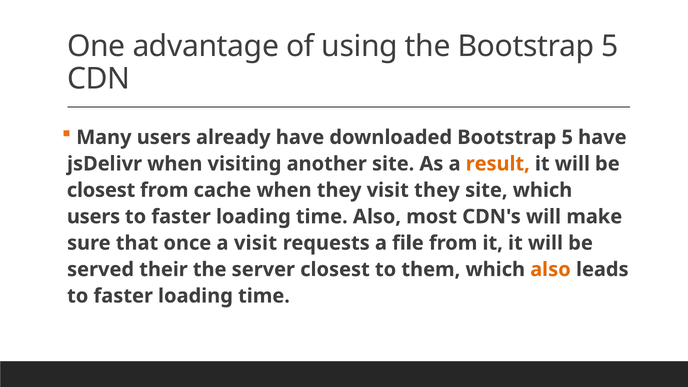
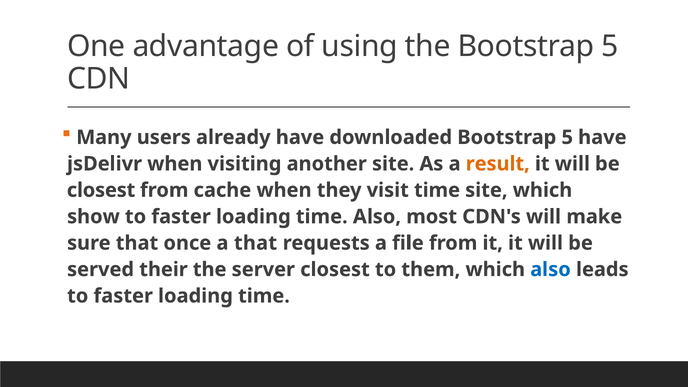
visit they: they -> time
users at (94, 217): users -> show
a visit: visit -> that
also at (551, 269) colour: orange -> blue
